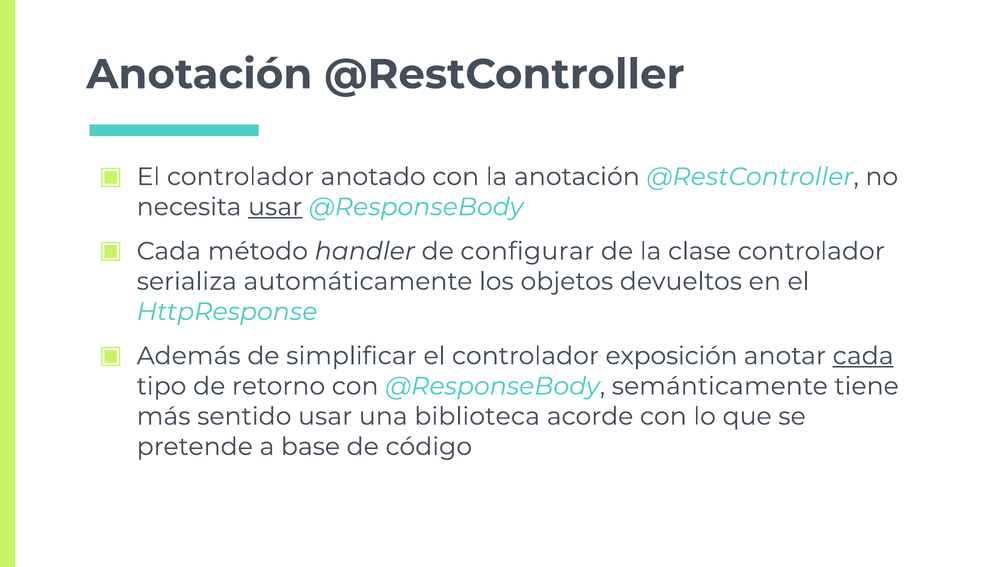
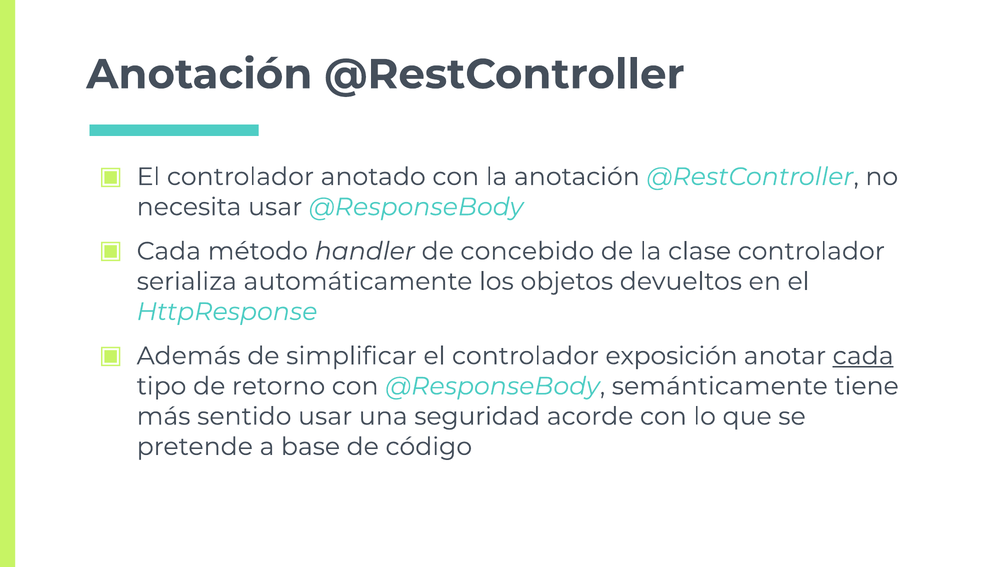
usar at (275, 207) underline: present -> none
configurar: configurar -> concebido
biblioteca: biblioteca -> seguridad
